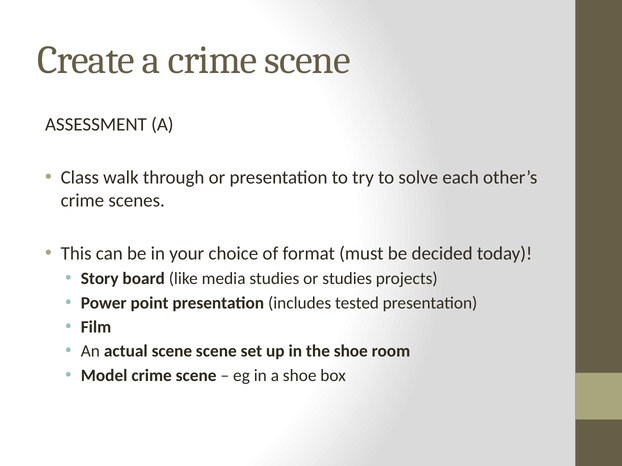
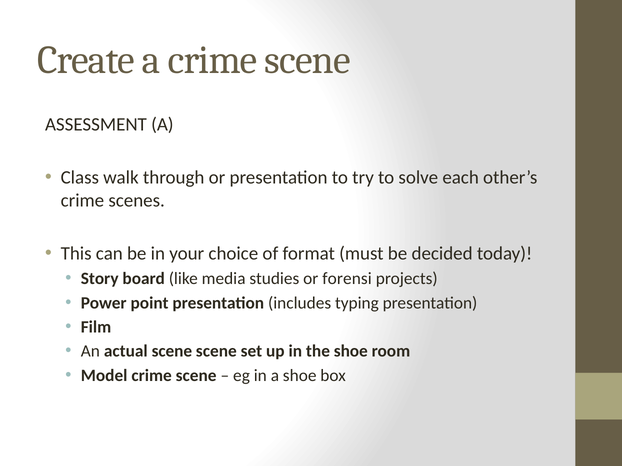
or studies: studies -> forensi
tested: tested -> typing
